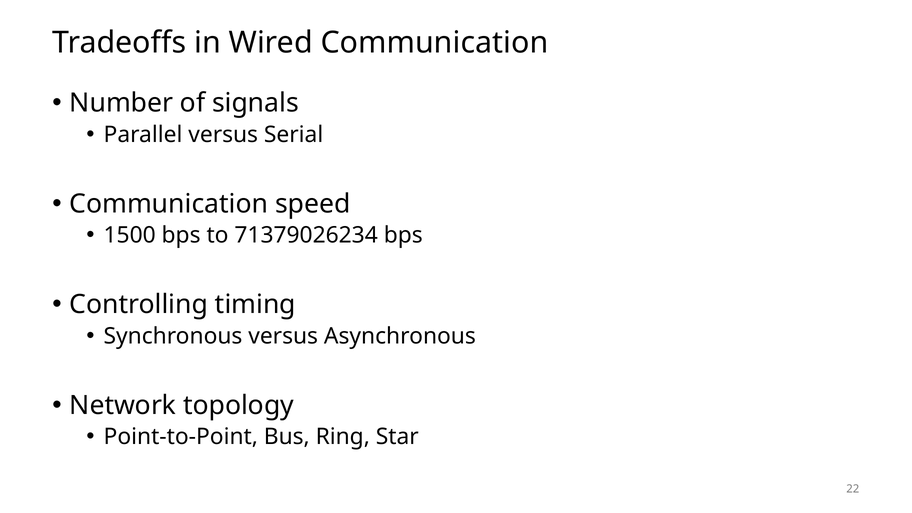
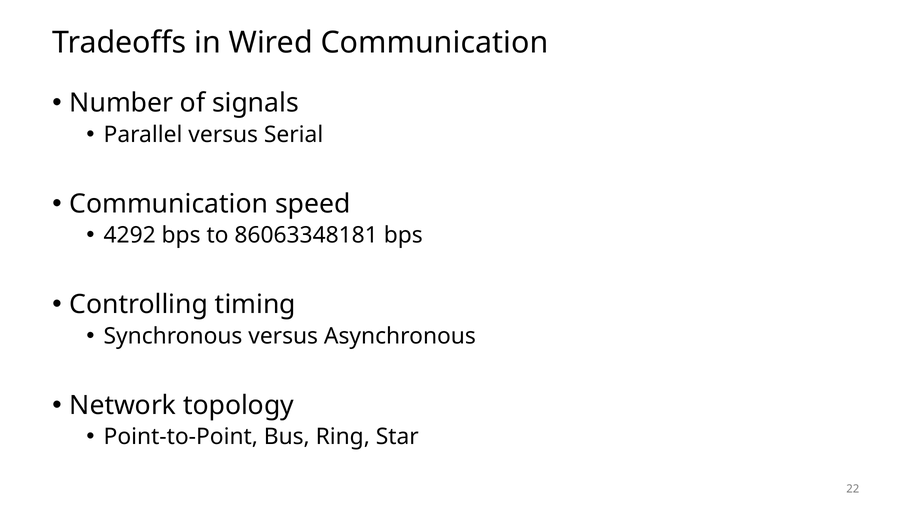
1500: 1500 -> 4292
71379026234: 71379026234 -> 86063348181
